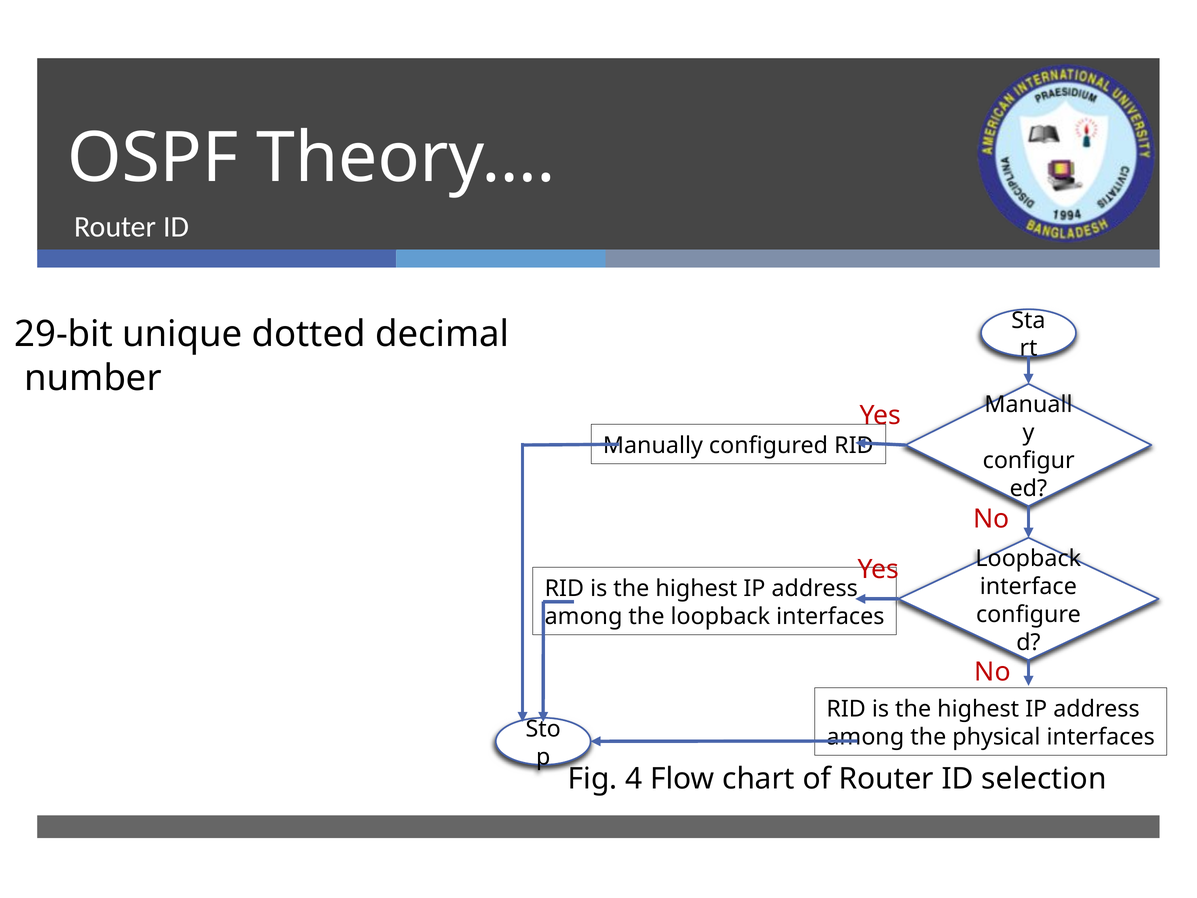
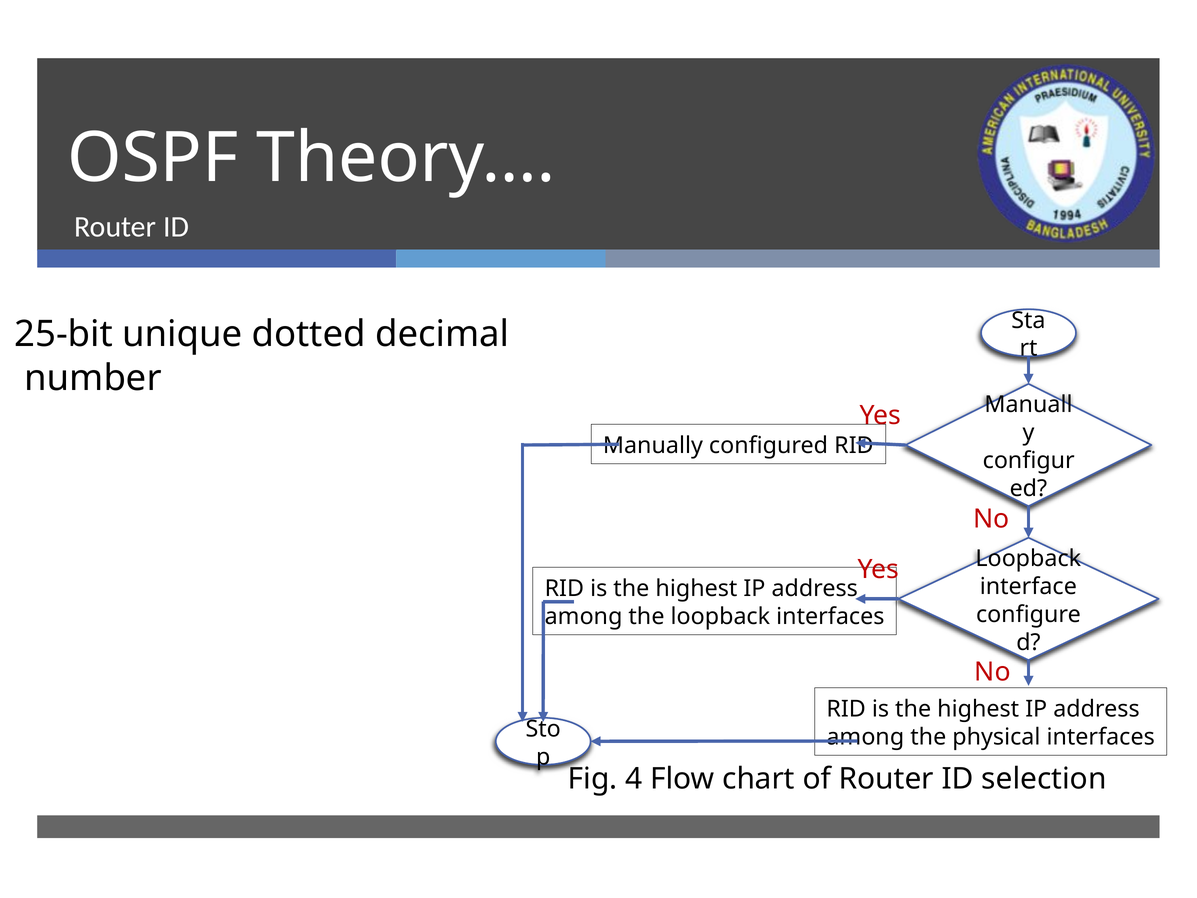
29-bit: 29-bit -> 25-bit
